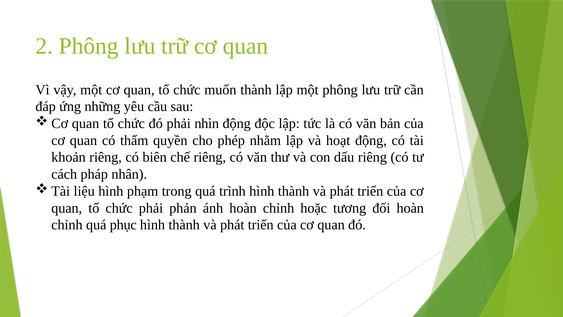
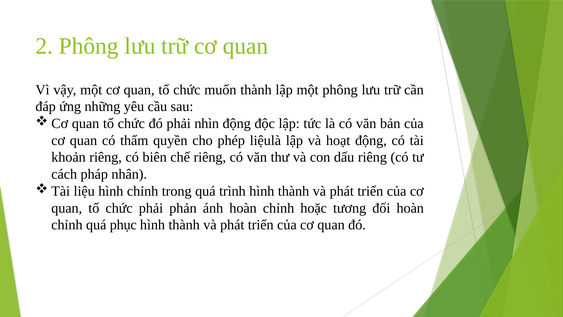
nhằm: nhằm -> liệulà
hình phạm: phạm -> chỉnh
